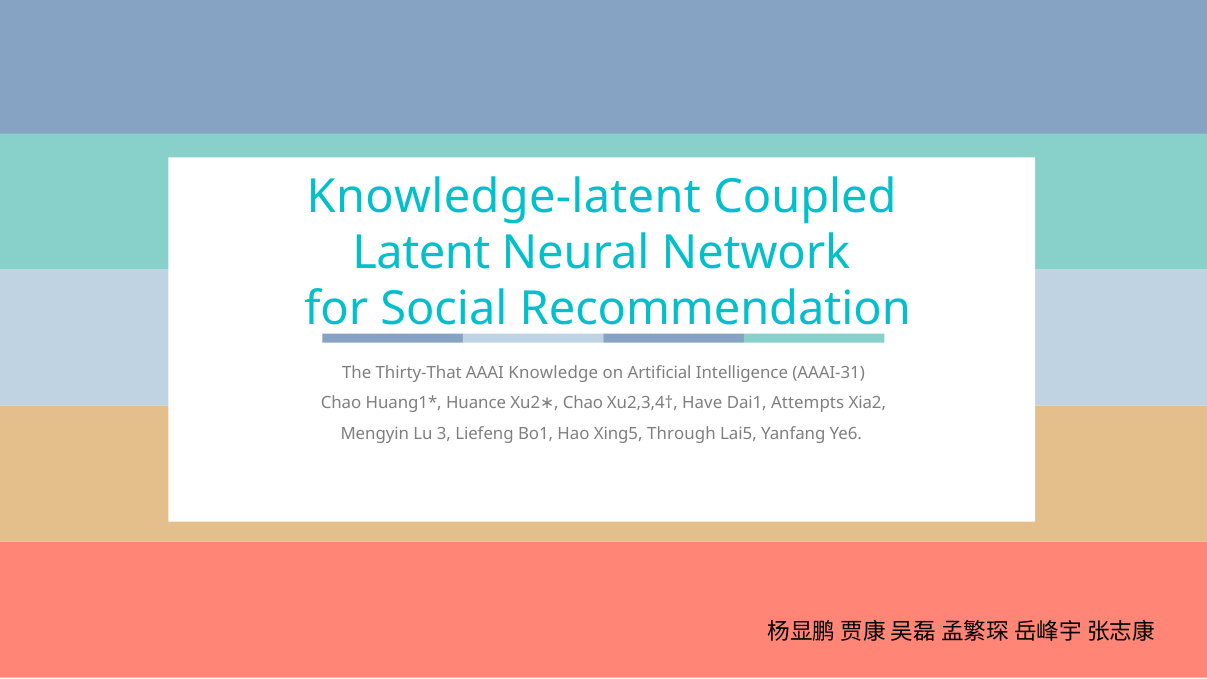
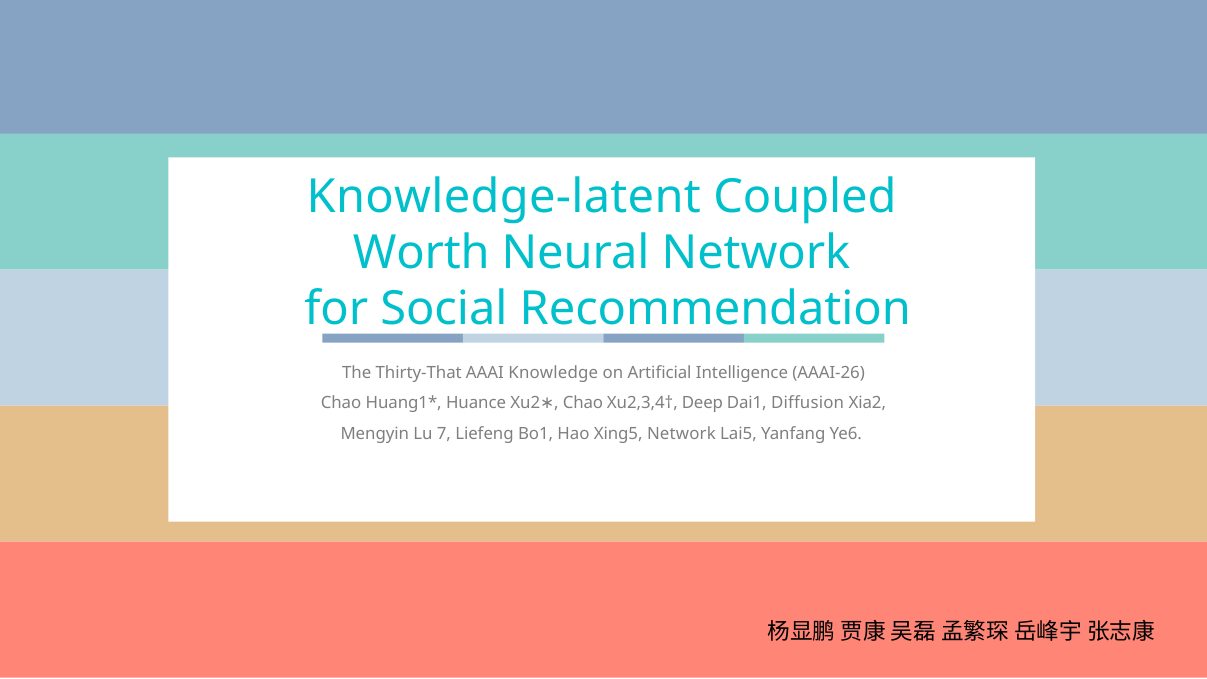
Latent: Latent -> Worth
AAAI-31: AAAI-31 -> AAAI-26
Have: Have -> Deep
Attempts: Attempts -> Diffusion
3: 3 -> 7
Xing5 Through: Through -> Network
